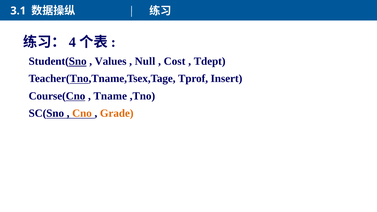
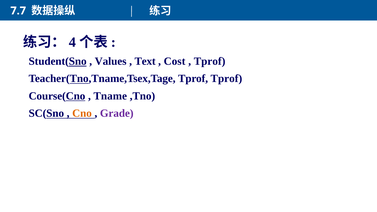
3.1: 3.1 -> 7.7
Null: Null -> Text
Tdept at (210, 61): Tdept -> Tprof
Tprof Insert: Insert -> Tprof
Grade colour: orange -> purple
